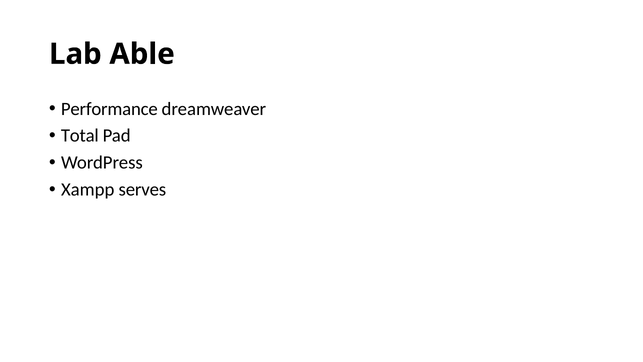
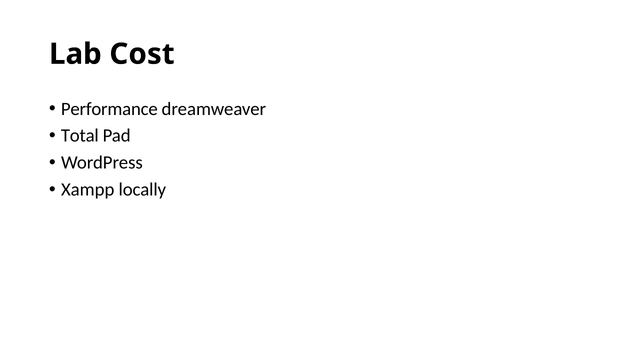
Able: Able -> Cost
serves: serves -> locally
